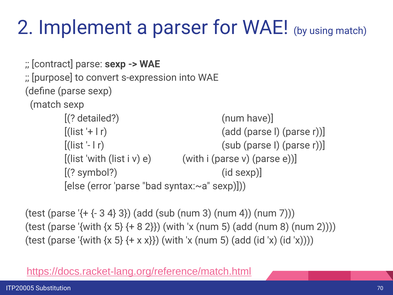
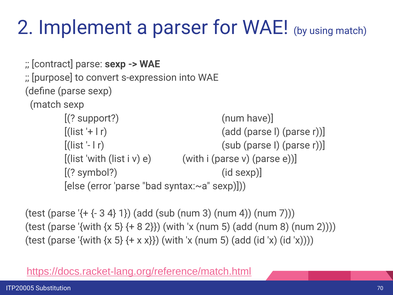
detailed: detailed -> support
4 3: 3 -> 1
